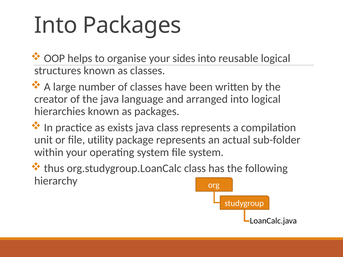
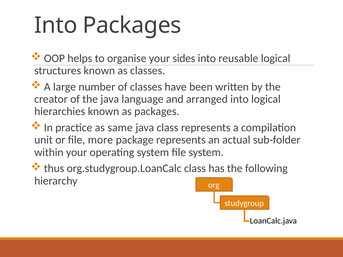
exists: exists -> same
utility: utility -> more
